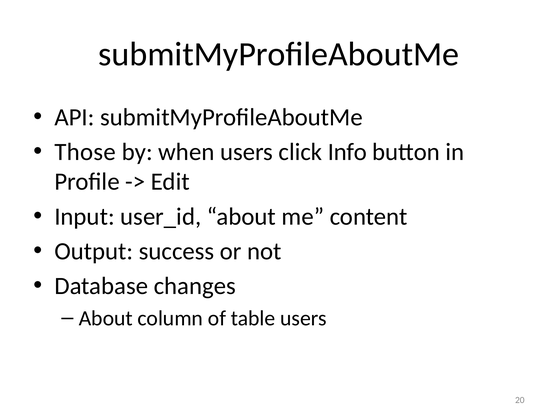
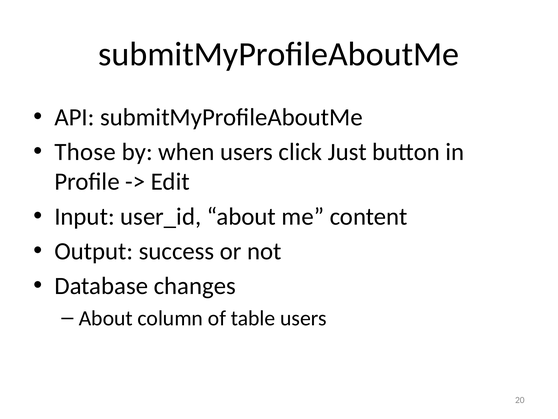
Info: Info -> Just
